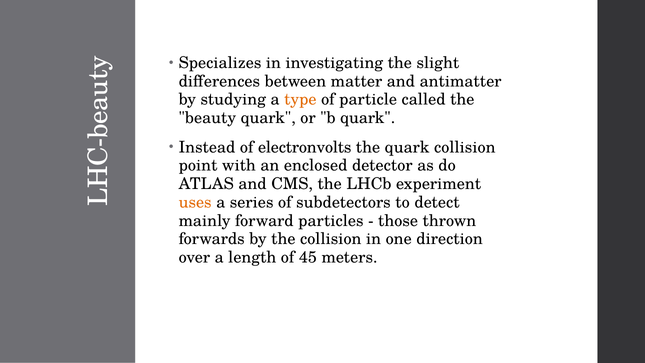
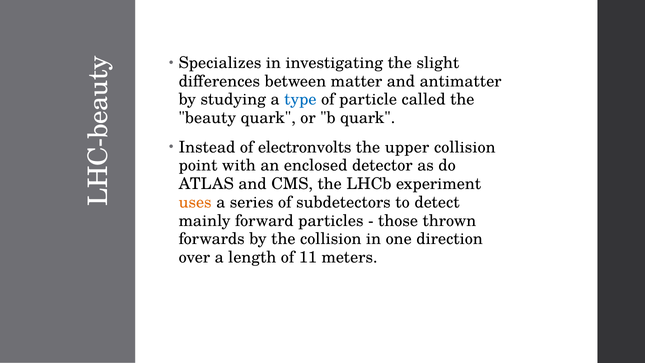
type colour: orange -> blue
the quark: quark -> upper
45: 45 -> 11
